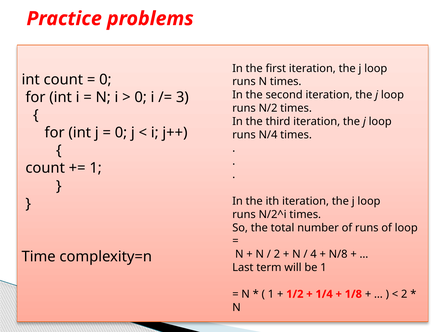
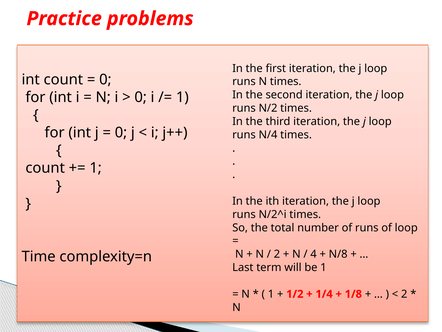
3 at (182, 97): 3 -> 1
